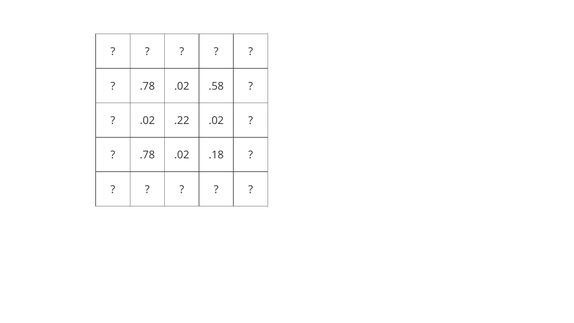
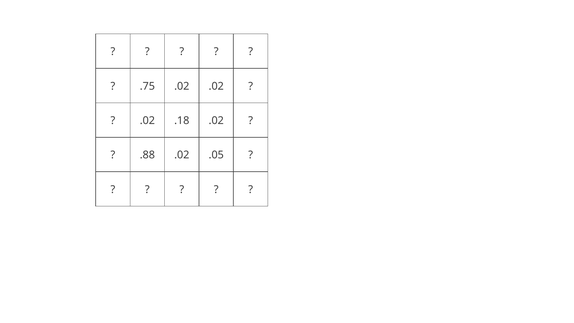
.78 at (147, 86): .78 -> .75
.02 .58: .58 -> .02
.22: .22 -> .18
.78 at (147, 155): .78 -> .88
.18: .18 -> .05
